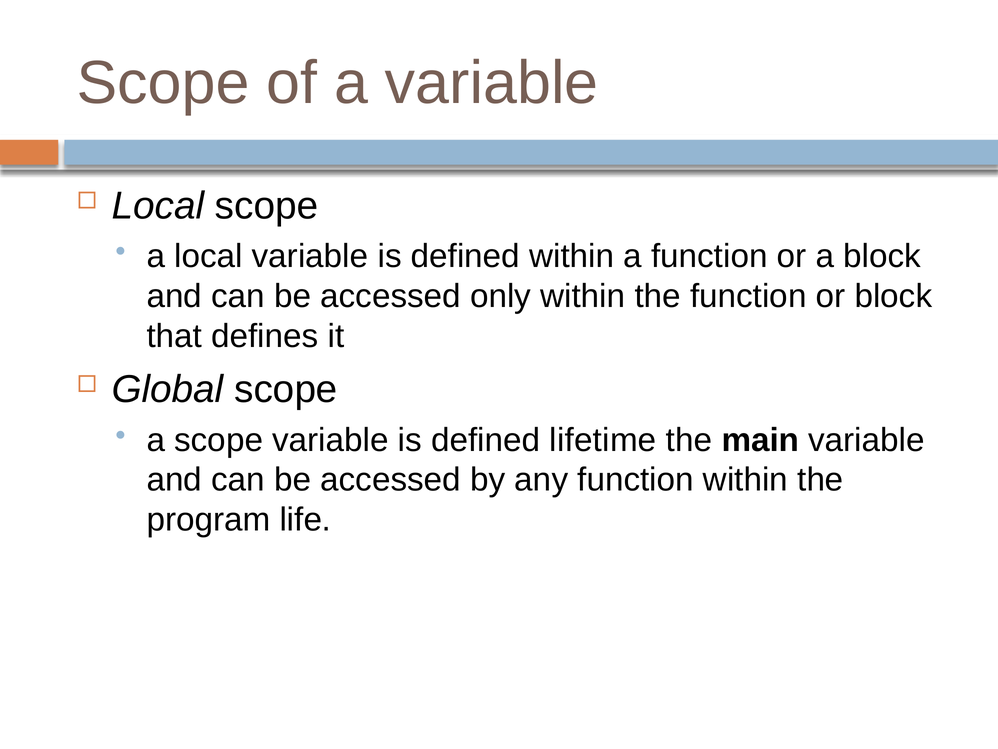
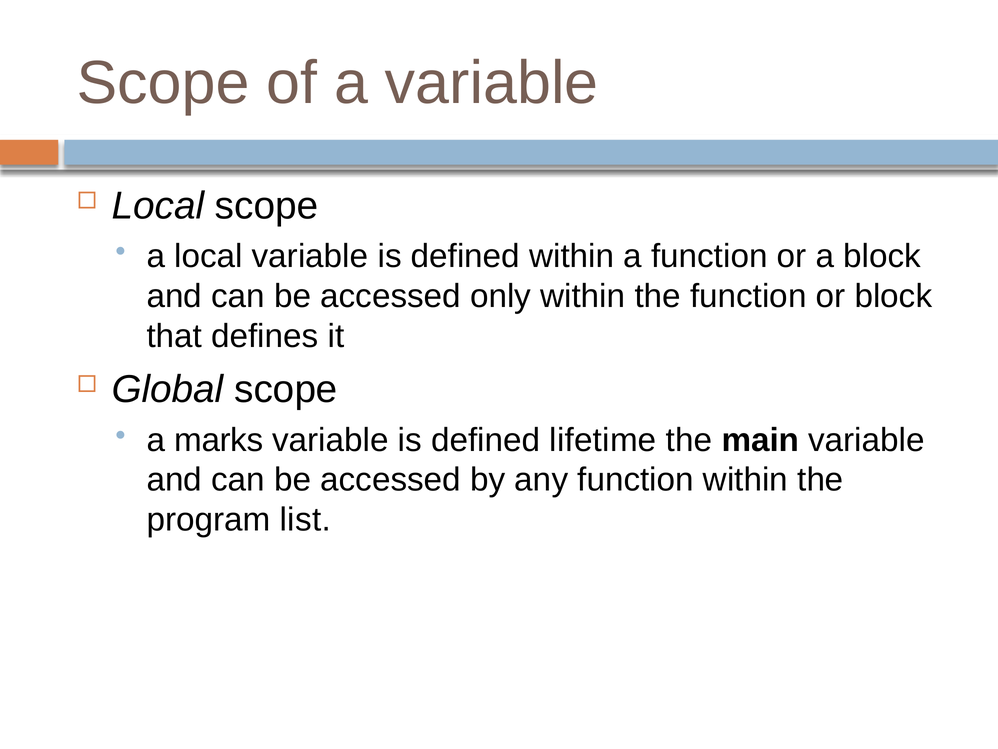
a scope: scope -> marks
life: life -> list
